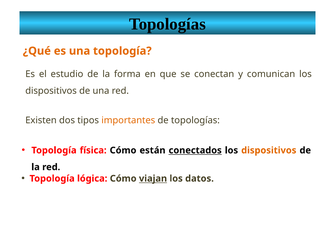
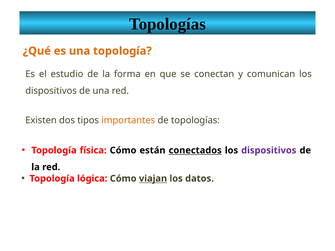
dispositivos at (269, 150) colour: orange -> purple
